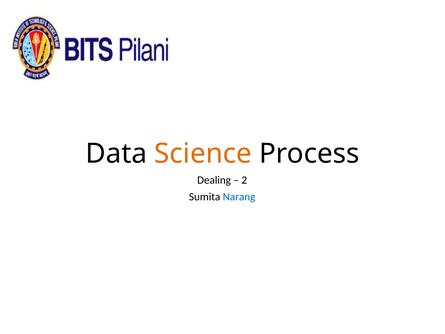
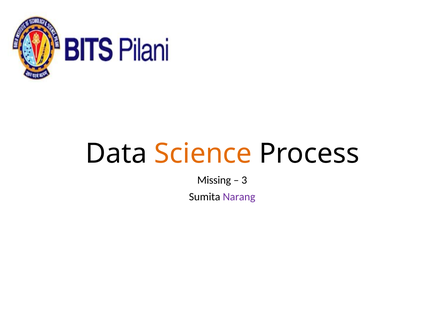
Dealing: Dealing -> Missing
2: 2 -> 3
Narang colour: blue -> purple
